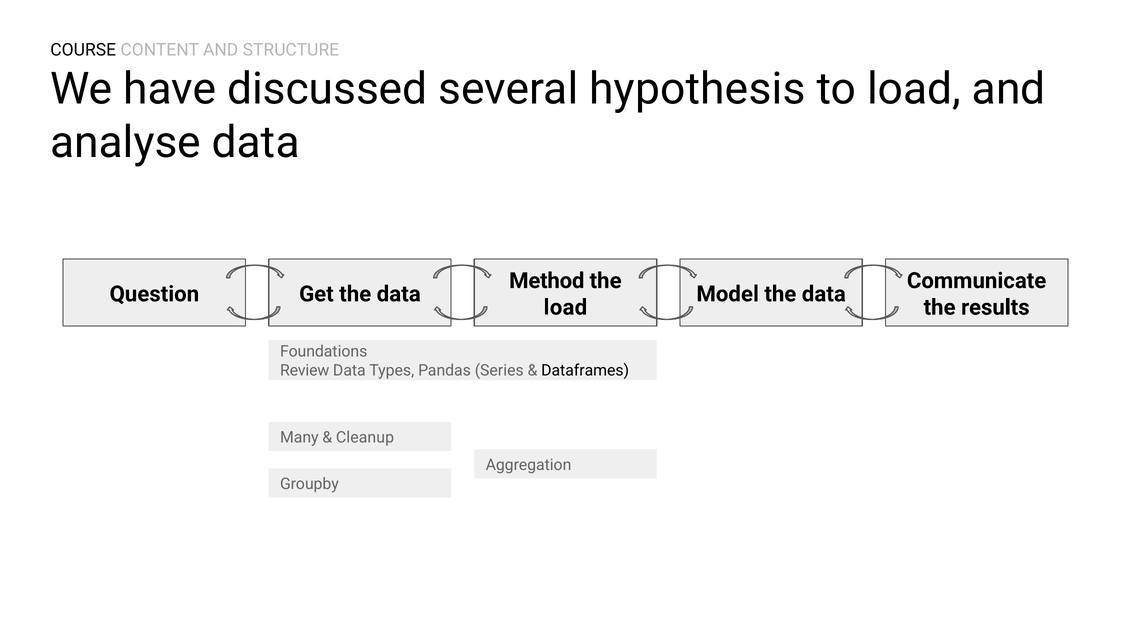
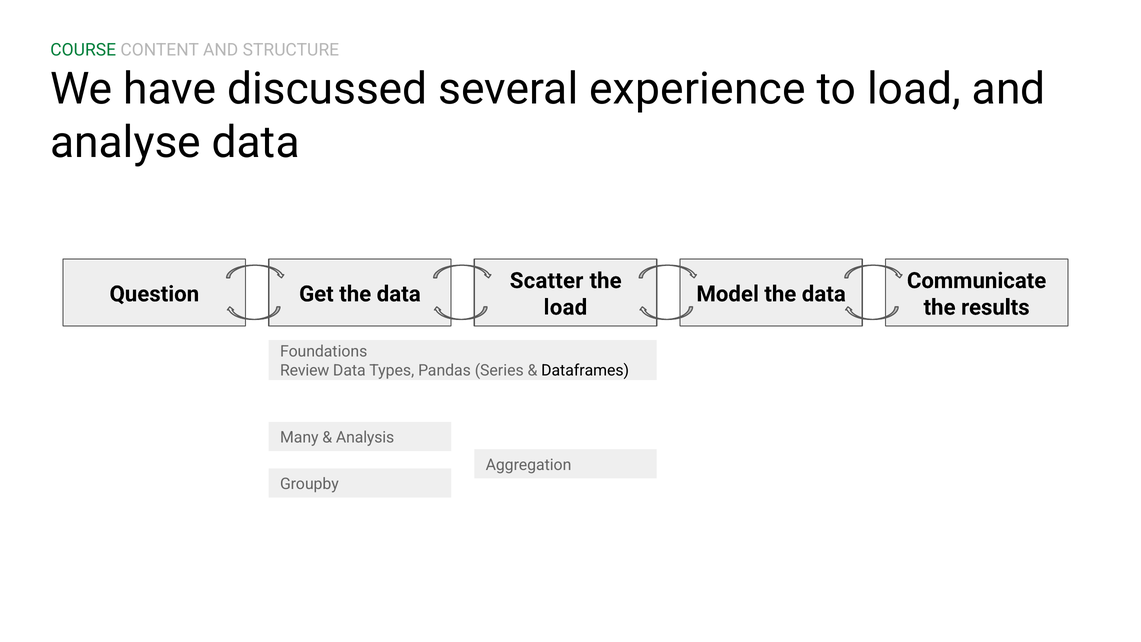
COURSE colour: black -> green
hypothesis: hypothesis -> experience
Method: Method -> Scatter
Cleanup: Cleanup -> Analysis
